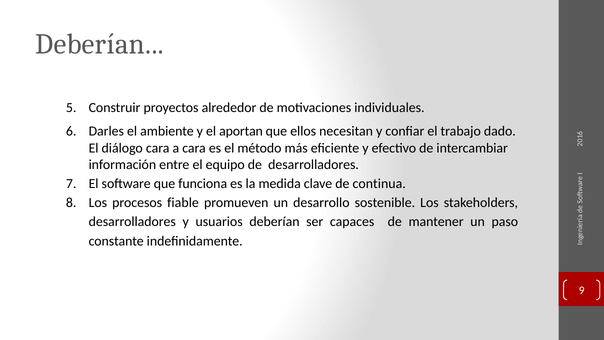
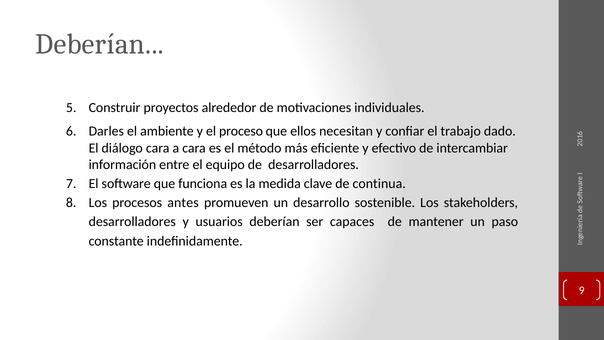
aportan: aportan -> proceso
fiable: fiable -> antes
